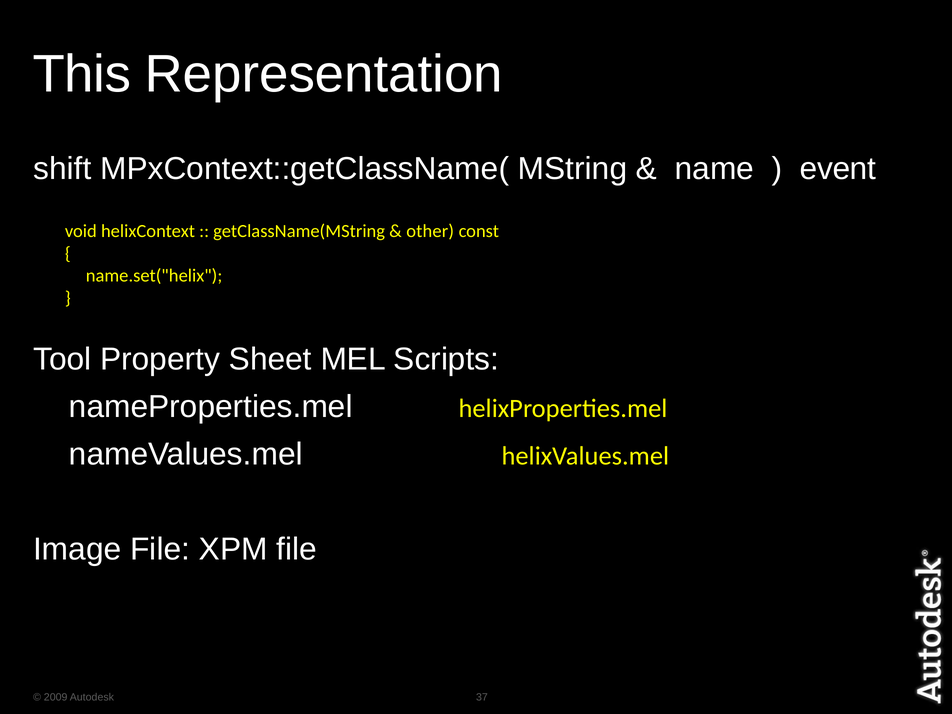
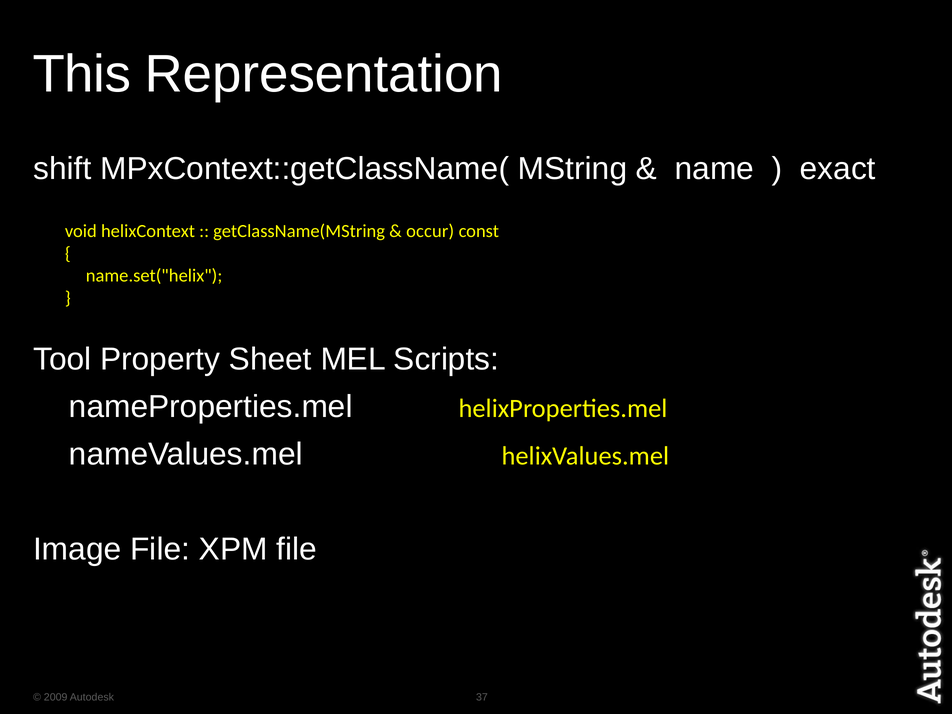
event: event -> exact
other: other -> occur
